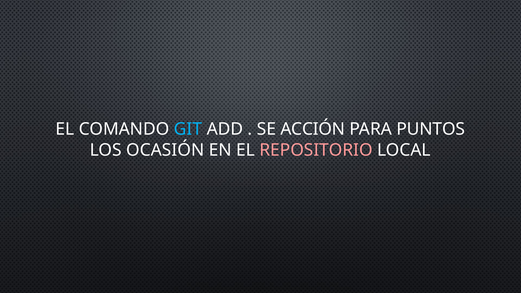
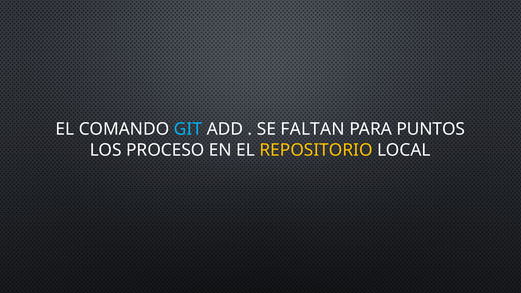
ACCIÓN: ACCIÓN -> FALTAN
OCASIÓN: OCASIÓN -> PROCESO
REPOSITORIO colour: pink -> yellow
